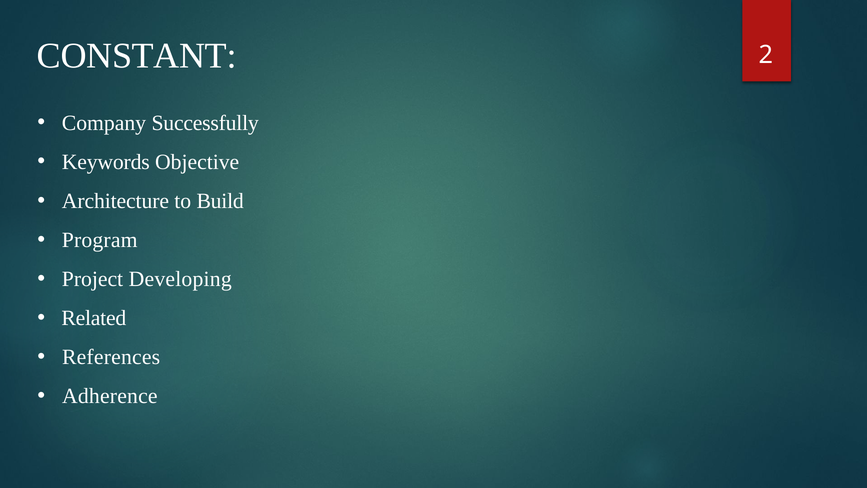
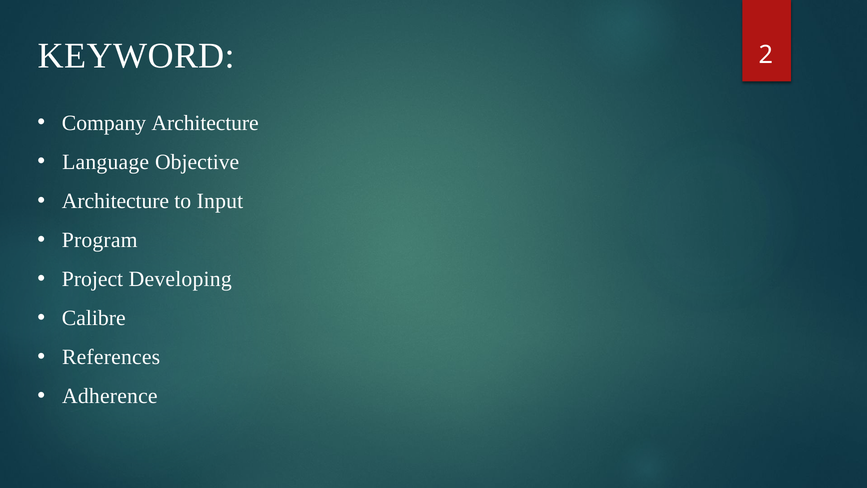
CONSTANT: CONSTANT -> KEYWORD
Company Successfully: Successfully -> Architecture
Keywords: Keywords -> Language
Build: Build -> Input
Related: Related -> Calibre
